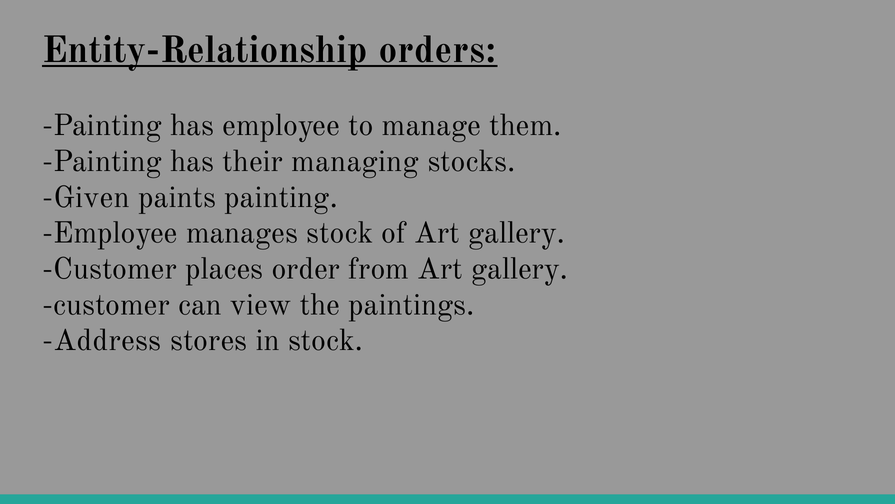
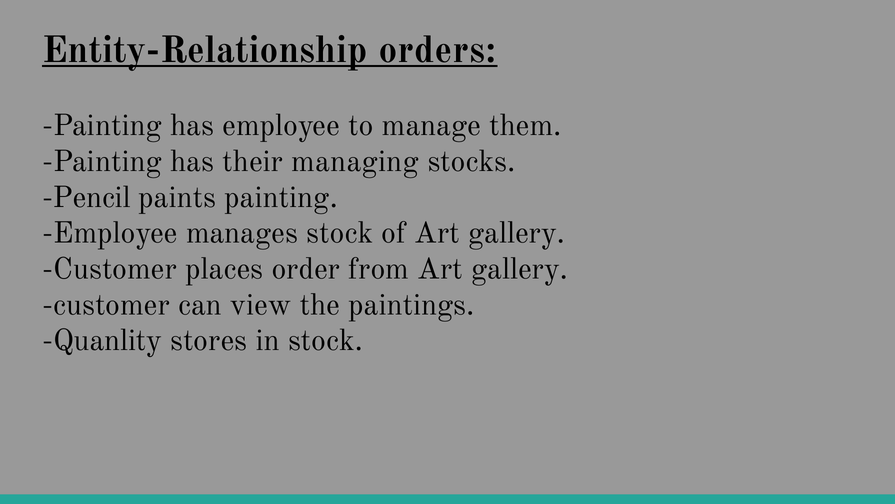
Given: Given -> Pencil
Address: Address -> Quanlity
